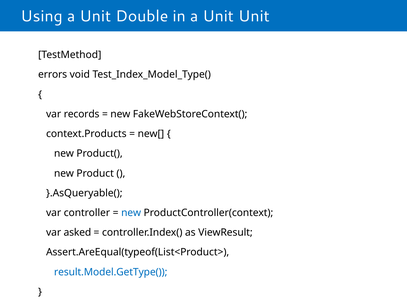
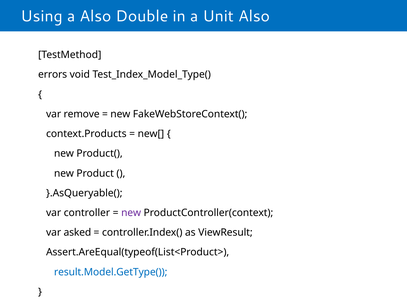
Using a Unit: Unit -> Also
Unit Unit: Unit -> Also
records: records -> remove
new at (131, 212) colour: blue -> purple
